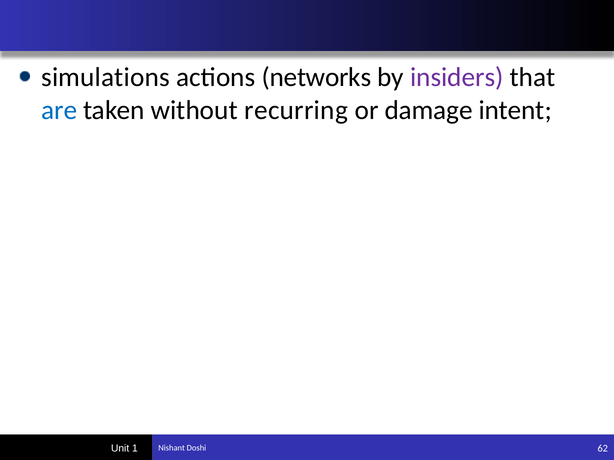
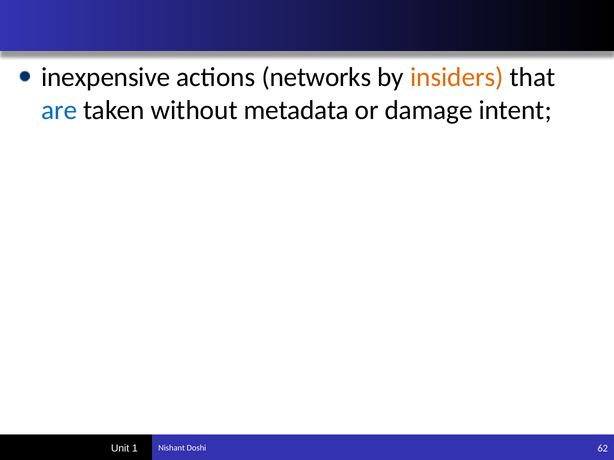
simulations: simulations -> inexpensive
insiders colour: purple -> orange
recurring: recurring -> metadata
